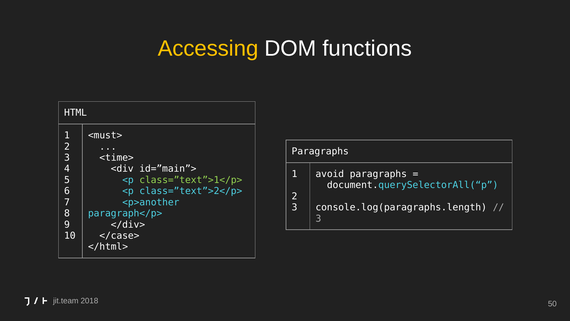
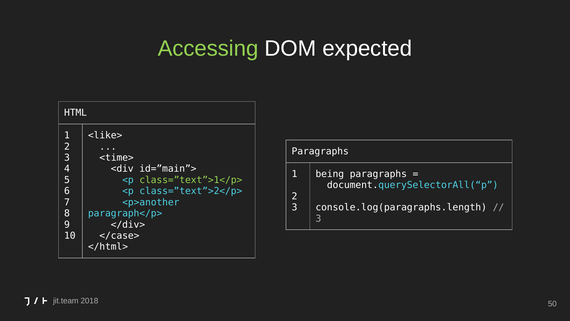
Accessing colour: yellow -> light green
functions: functions -> expected
<must>: <must> -> <like>
avoid: avoid -> being
